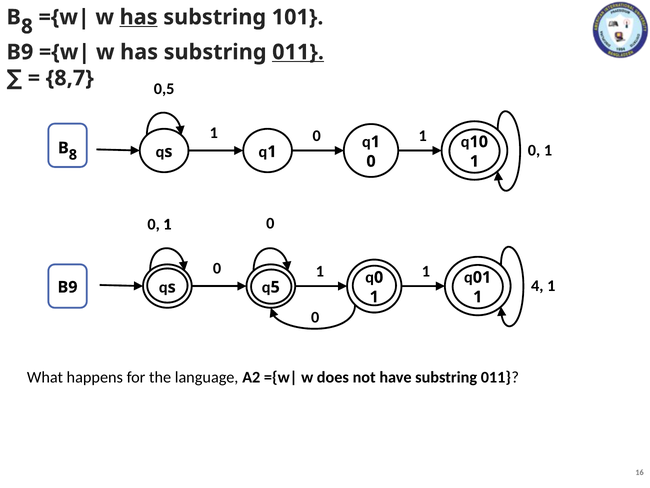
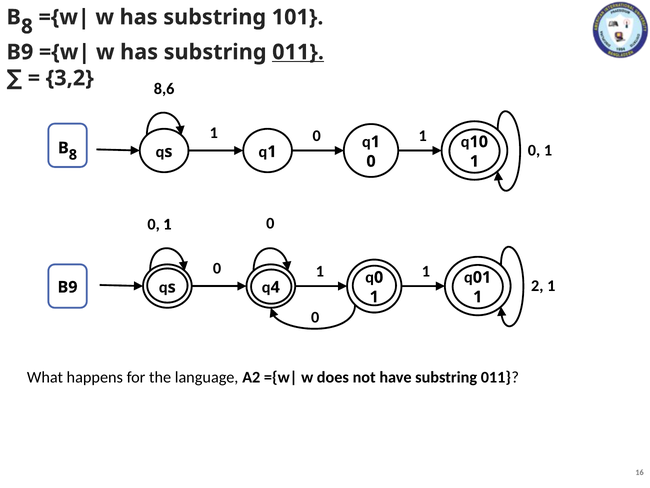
has at (139, 17) underline: present -> none
8,7: 8,7 -> 3,2
0,5: 0,5 -> 8,6
4: 4 -> 2
5: 5 -> 4
